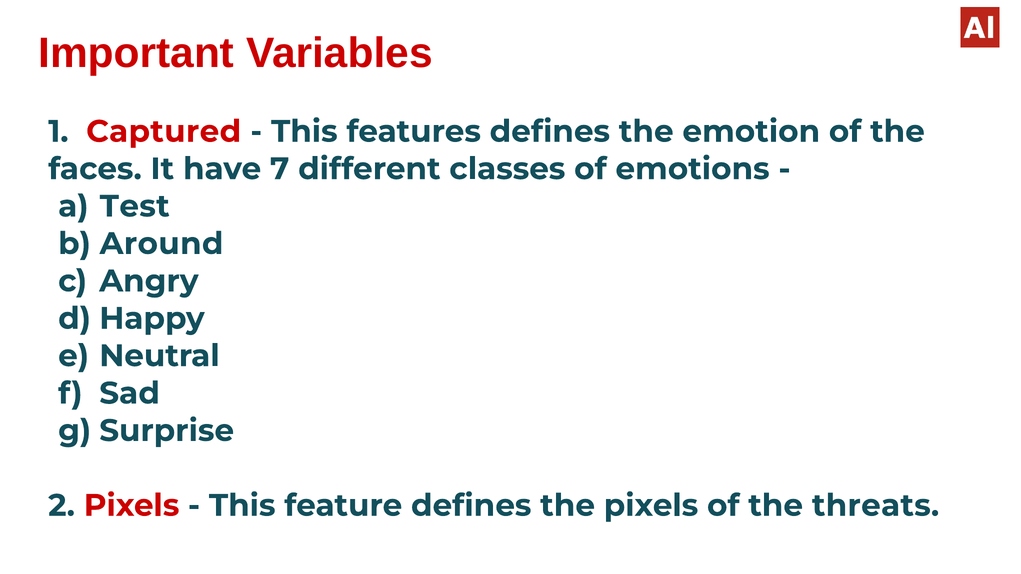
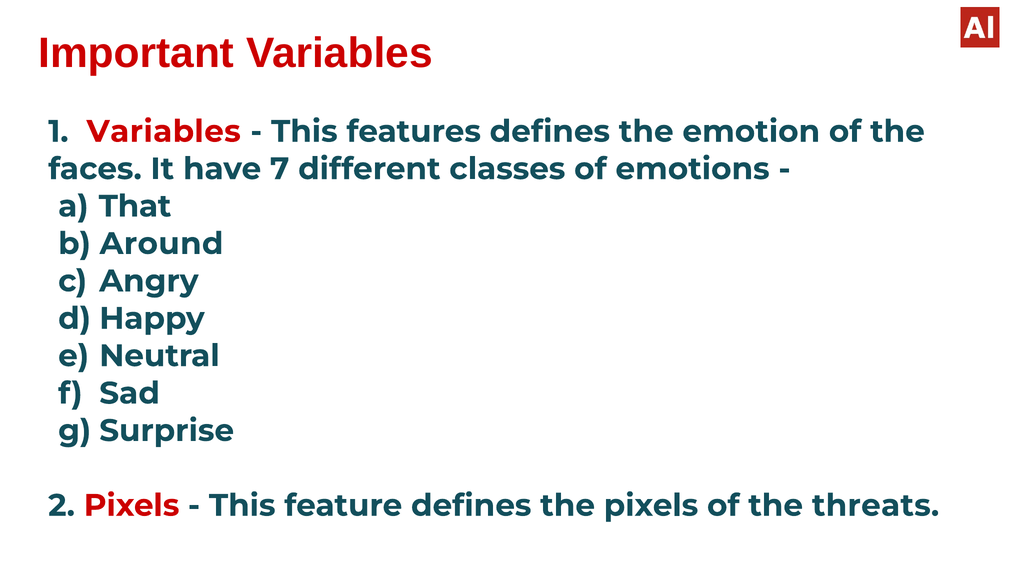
1 Captured: Captured -> Variables
Test: Test -> That
